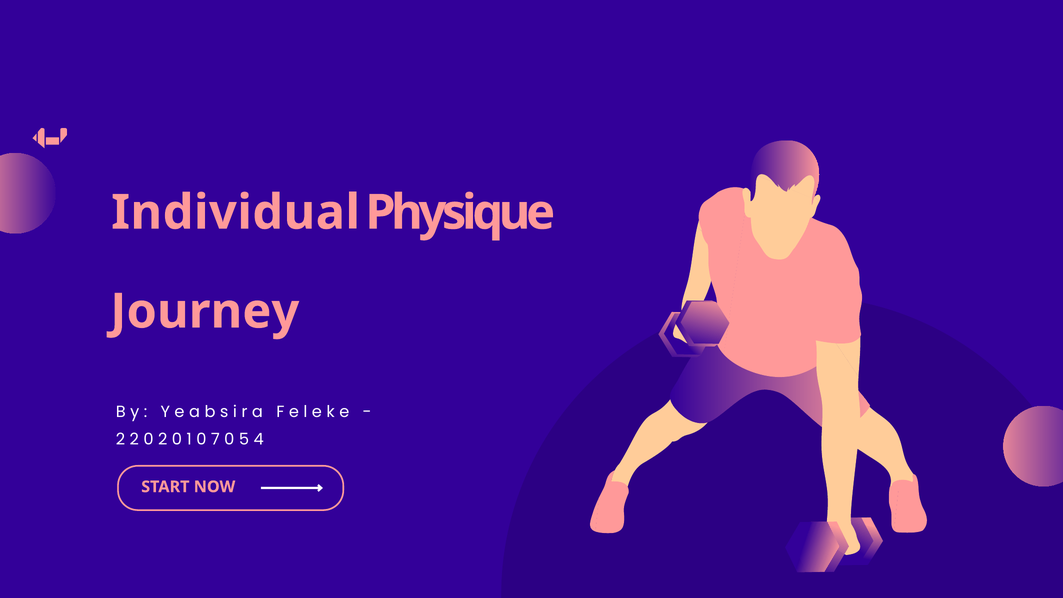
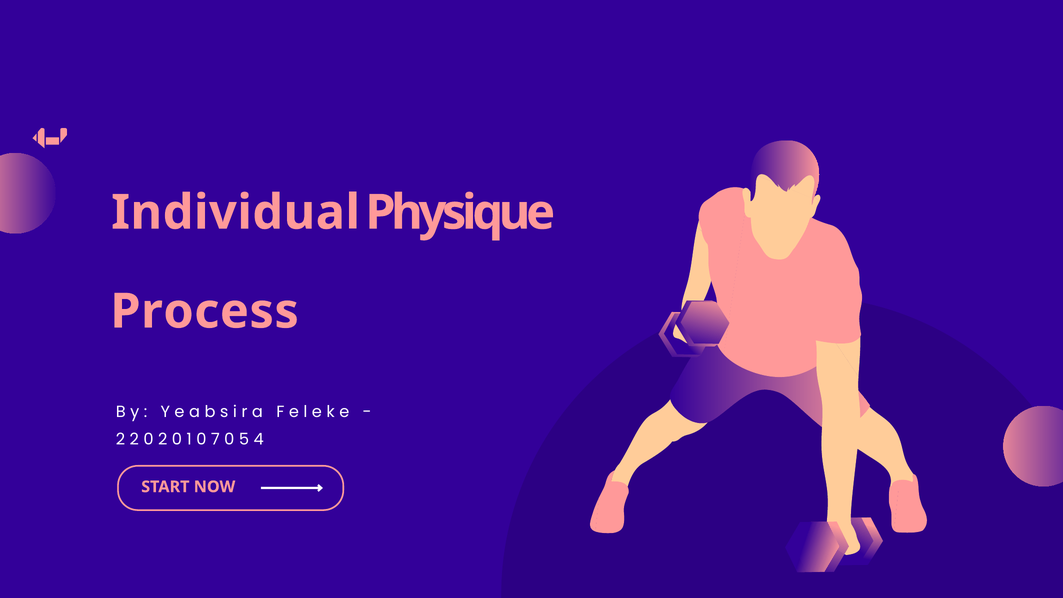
Journey: Journey -> Process
